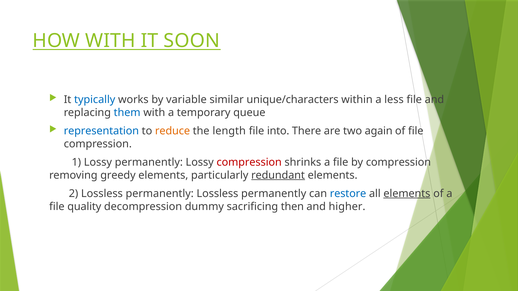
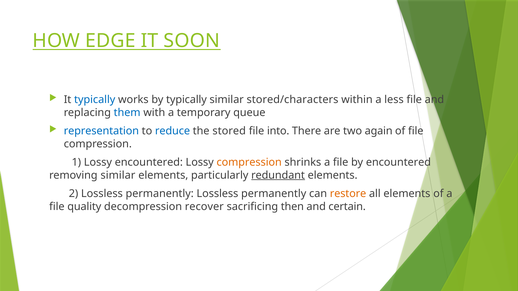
HOW WITH: WITH -> EDGE
by variable: variable -> typically
unique/characters: unique/characters -> stored/characters
reduce colour: orange -> blue
length: length -> stored
Lossy permanently: permanently -> encountered
compression at (249, 162) colour: red -> orange
by compression: compression -> encountered
removing greedy: greedy -> similar
restore colour: blue -> orange
elements at (407, 194) underline: present -> none
dummy: dummy -> recover
higher: higher -> certain
